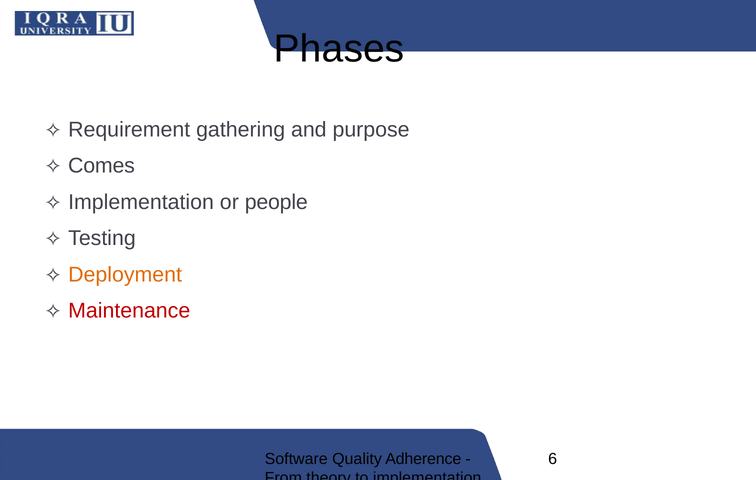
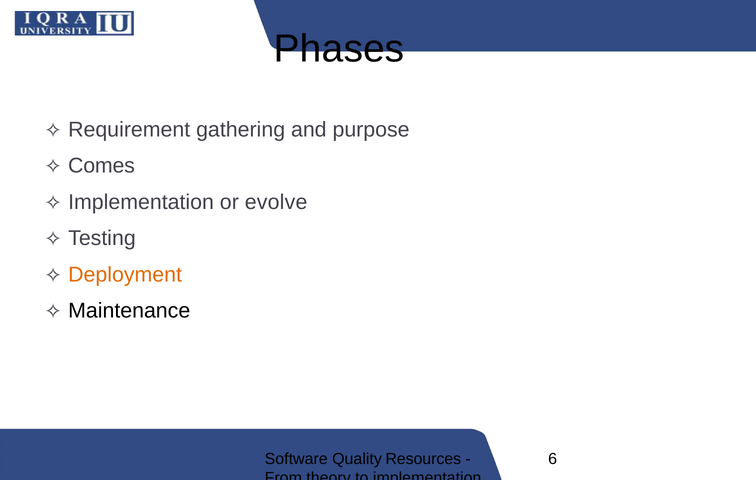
people: people -> evolve
Maintenance colour: red -> black
Adherence: Adherence -> Resources
